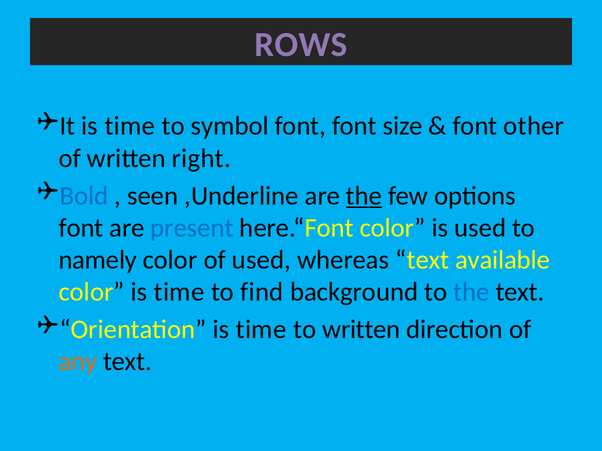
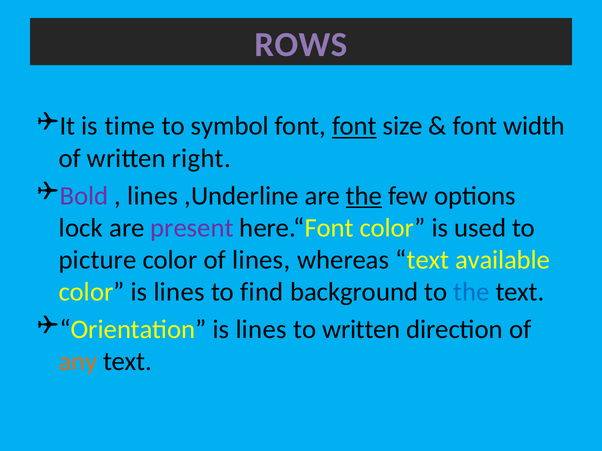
font at (354, 126) underline: none -> present
other: other -> width
Bold colour: blue -> purple
seen at (153, 196): seen -> lines
font at (81, 228): font -> lock
present colour: blue -> purple
namely: namely -> picture
of used: used -> lines
color is time: time -> lines
Orientation is time: time -> lines
